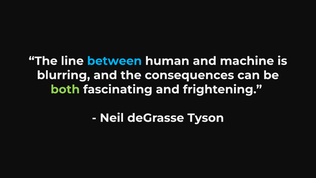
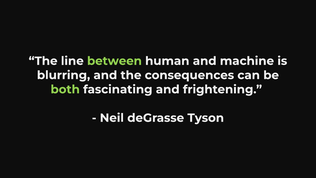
between colour: light blue -> light green
